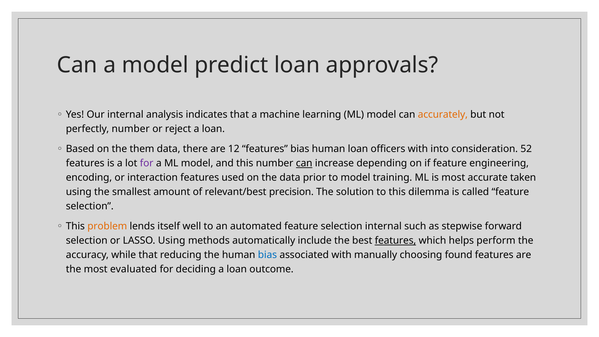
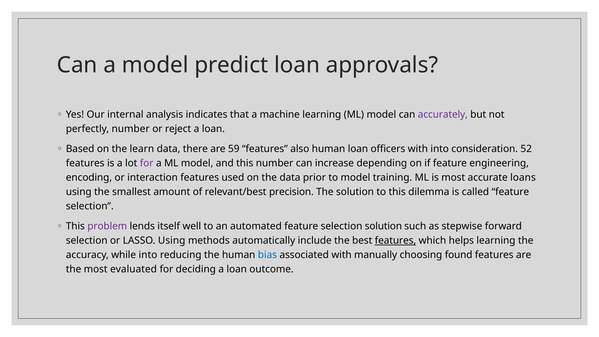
accurately colour: orange -> purple
them: them -> learn
12: 12 -> 59
features bias: bias -> also
can at (304, 163) underline: present -> none
taken: taken -> loans
problem colour: orange -> purple
selection internal: internal -> solution
helps perform: perform -> learning
while that: that -> into
